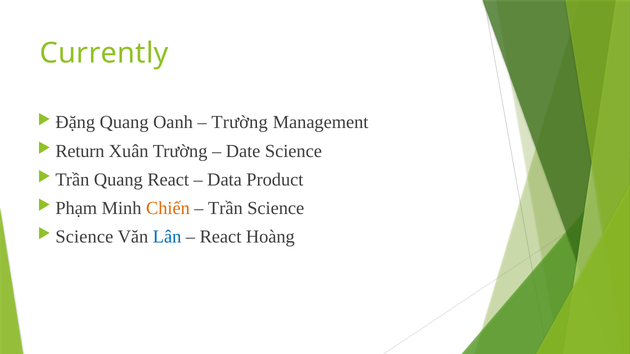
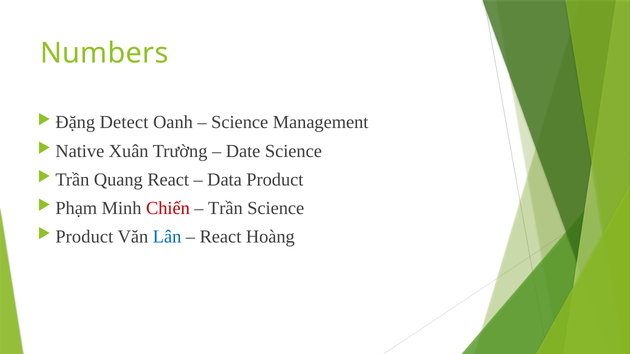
Currently: Currently -> Numbers
Đặng Quang: Quang -> Detect
Trường at (240, 123): Trường -> Science
Return: Return -> Native
Chiến colour: orange -> red
Science at (84, 237): Science -> Product
